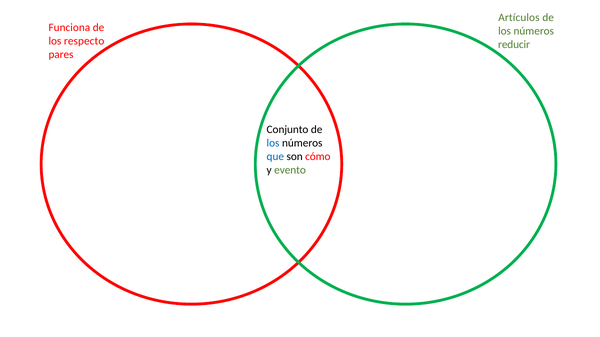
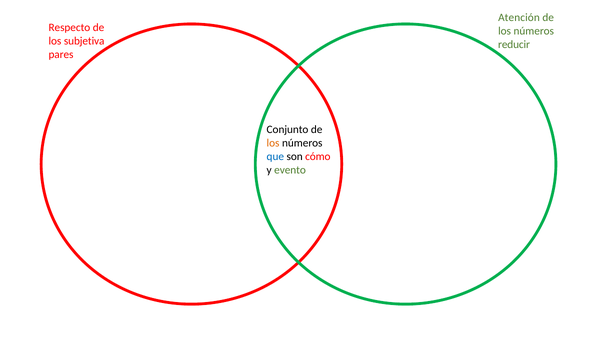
Artículos: Artículos -> Atención
Funciona: Funciona -> Respecto
respecto: respecto -> subjetiva
los at (273, 143) colour: blue -> orange
